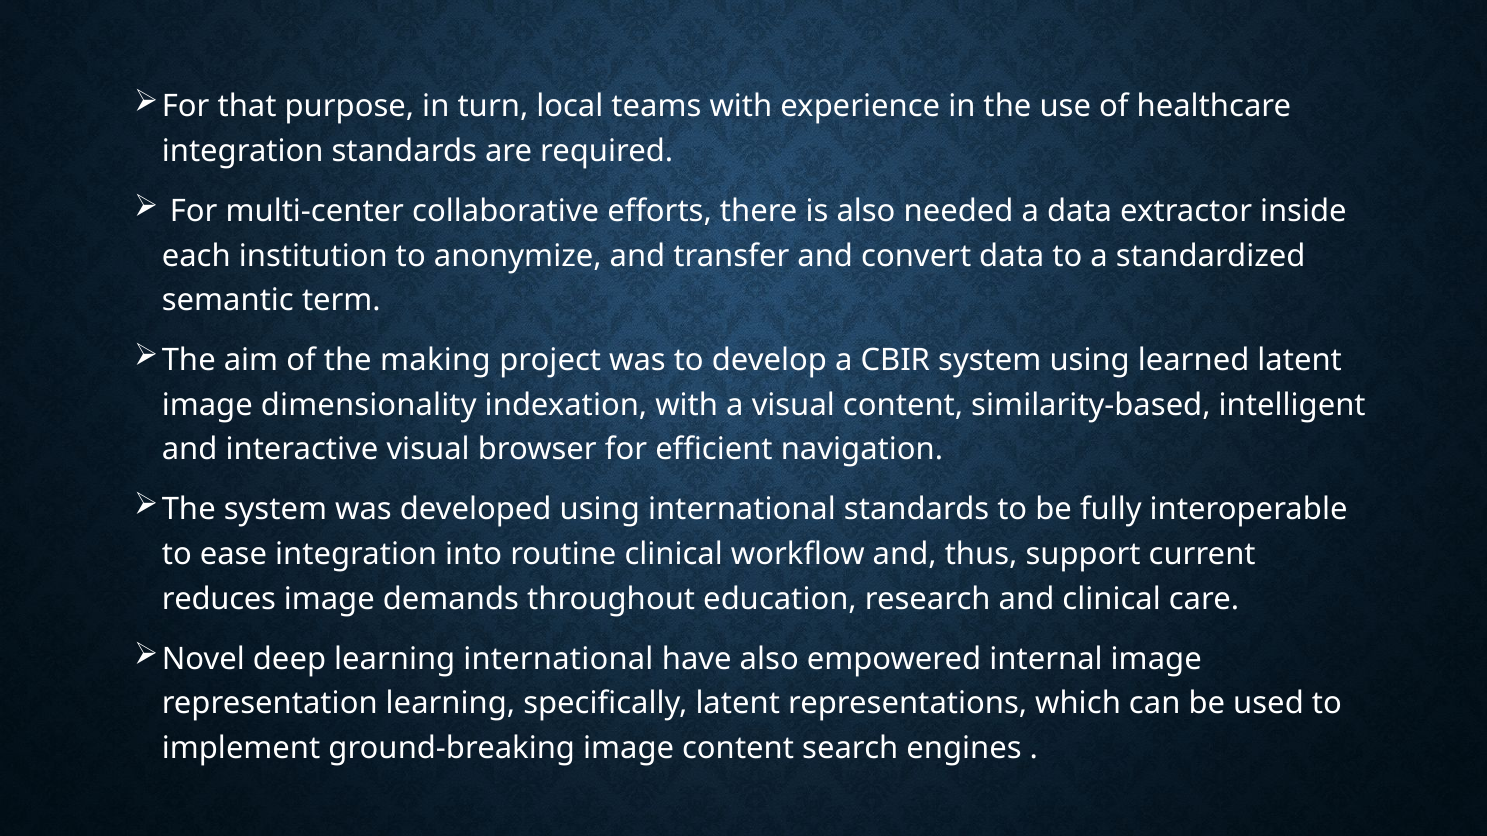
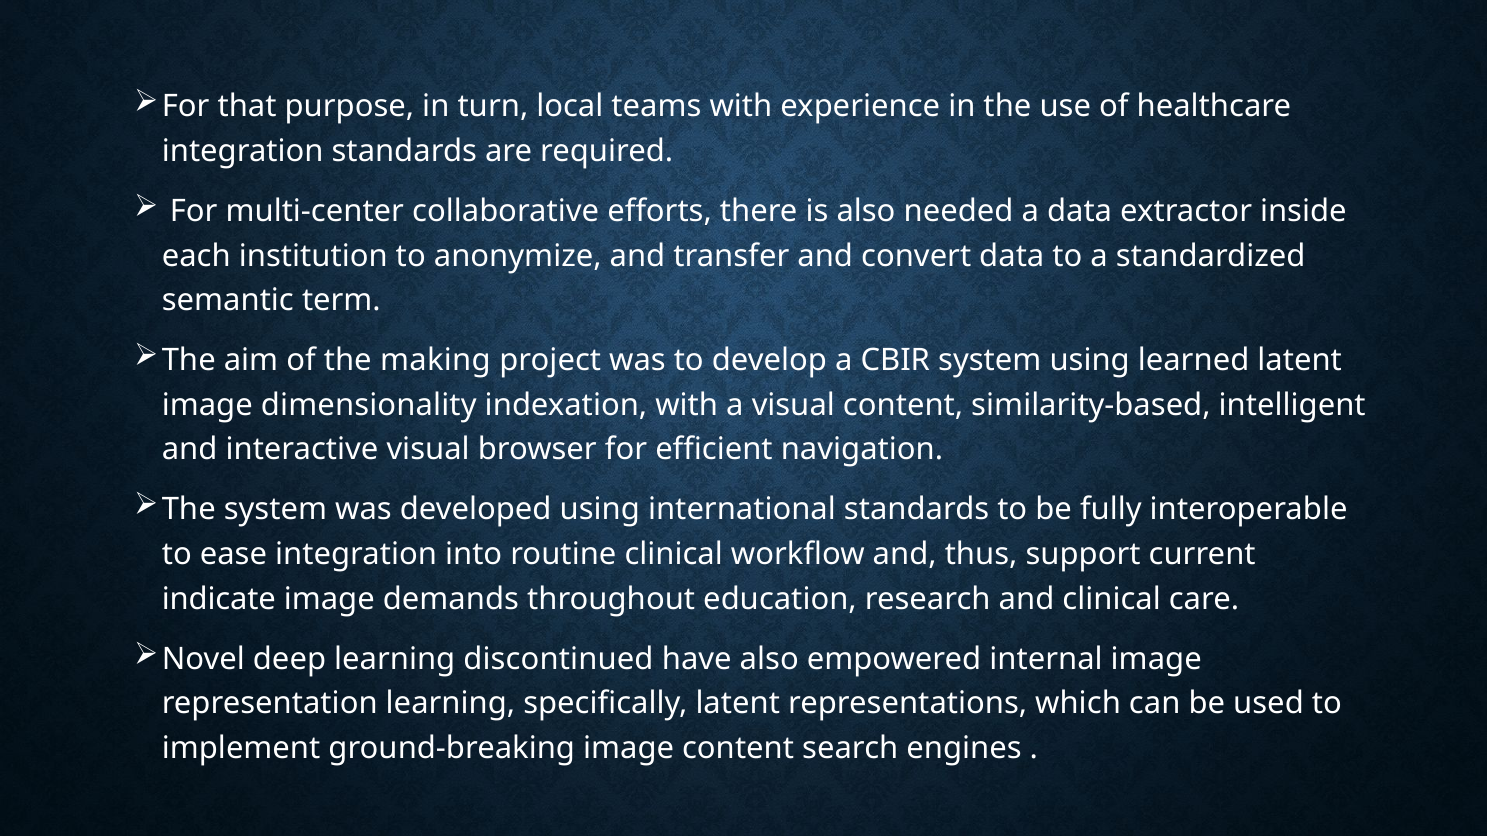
reduces: reduces -> indicate
learning international: international -> discontinued
